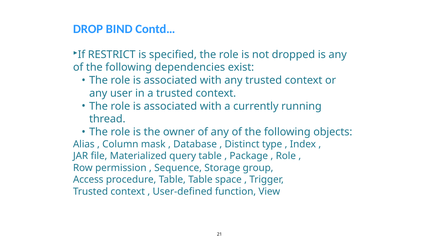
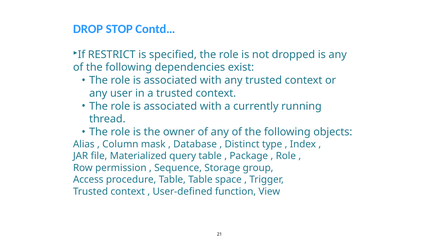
BIND: BIND -> STOP
